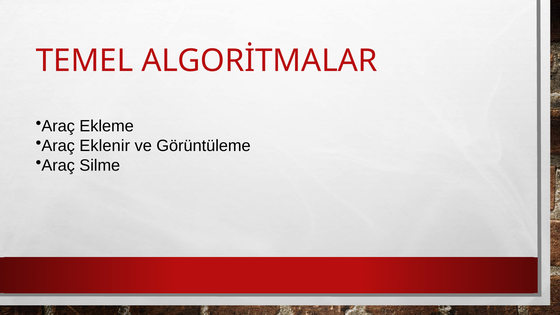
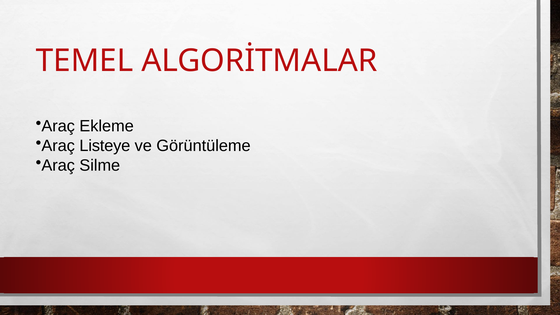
Eklenir: Eklenir -> Listeye
